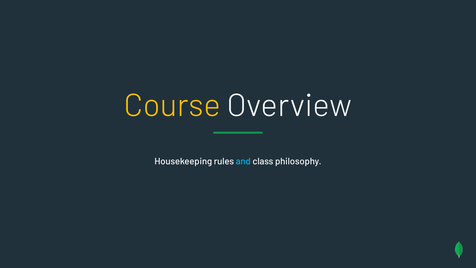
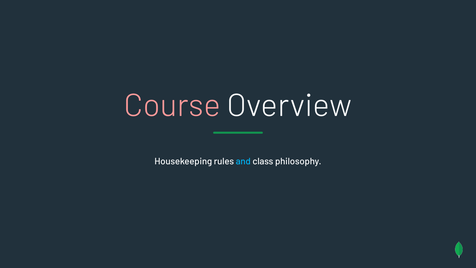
Course colour: yellow -> pink
